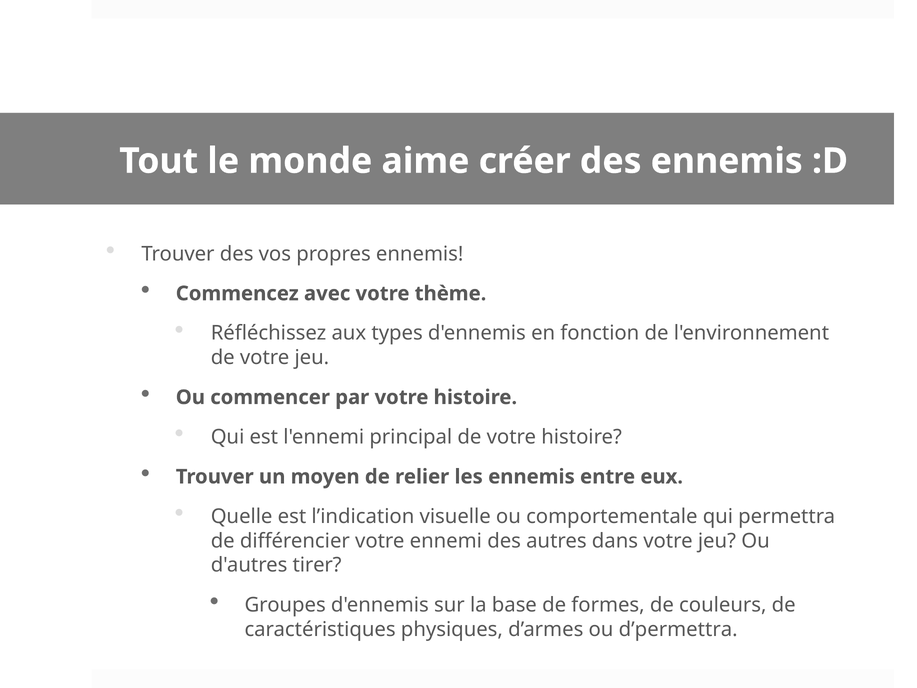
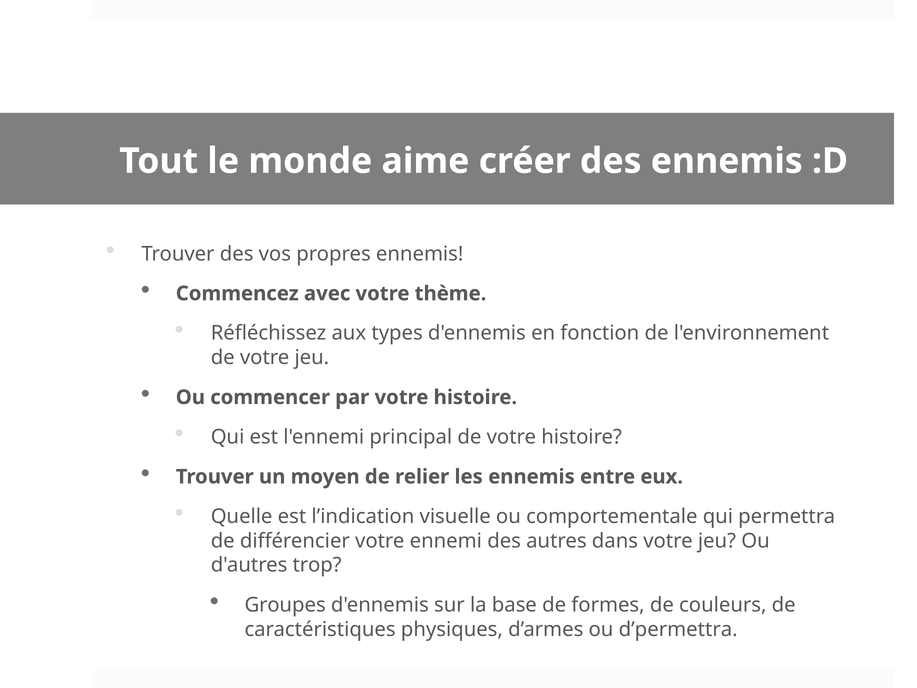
tirer: tirer -> trop
